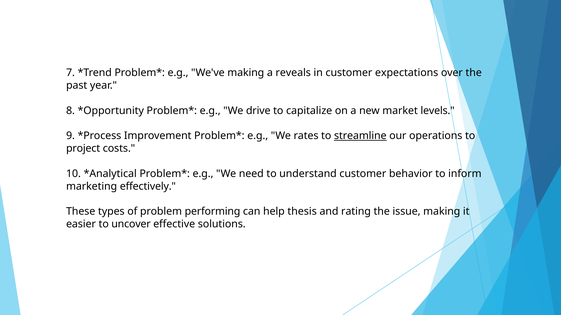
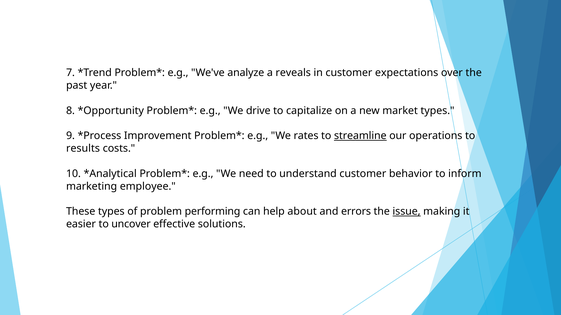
We've making: making -> analyze
market levels: levels -> types
project: project -> results
effectively: effectively -> employee
thesis: thesis -> about
rating: rating -> errors
issue underline: none -> present
